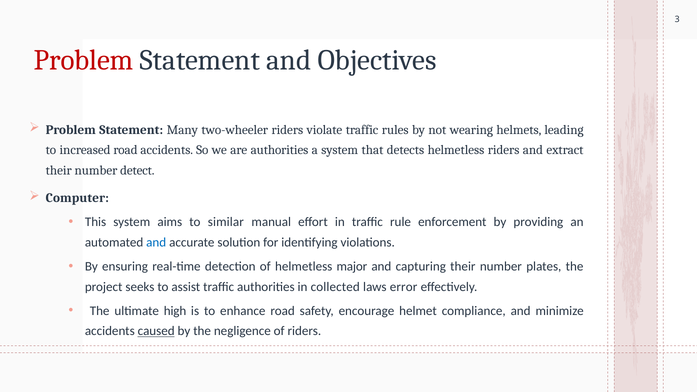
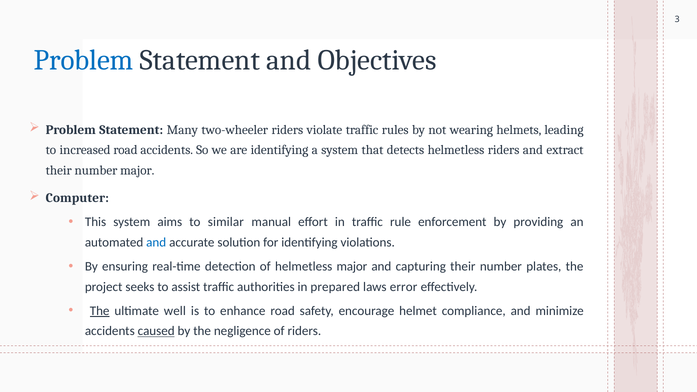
Problem at (84, 60) colour: red -> blue
are authorities: authorities -> identifying
number detect: detect -> major
collected: collected -> prepared
The at (100, 311) underline: none -> present
high: high -> well
